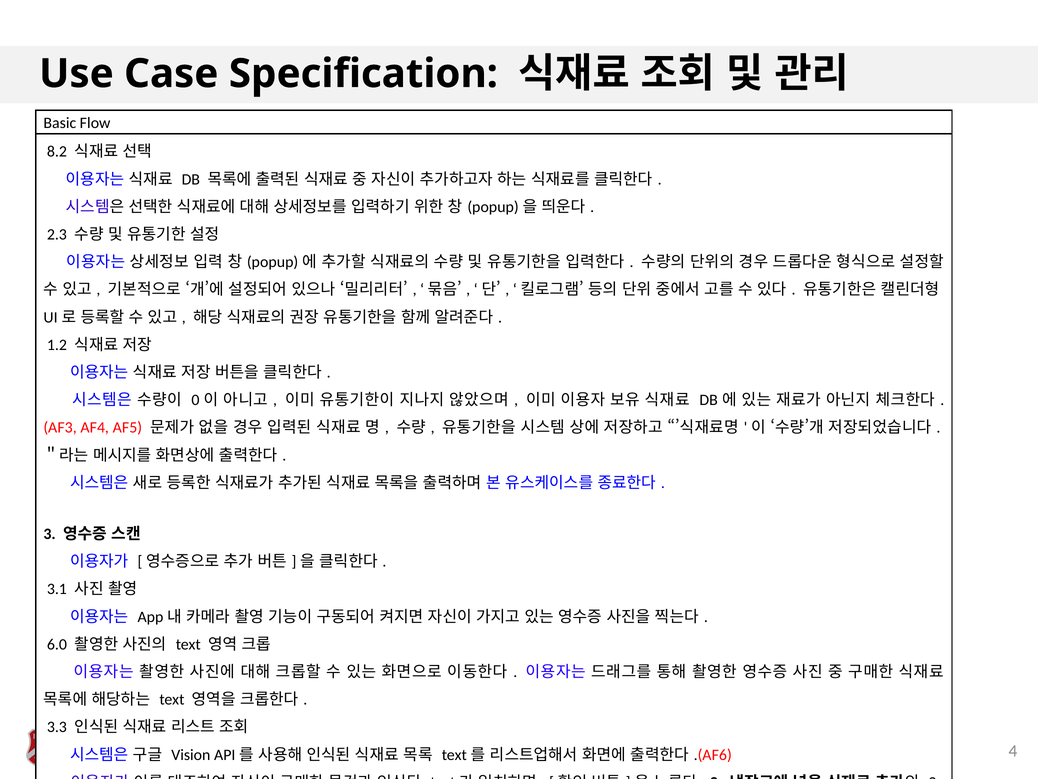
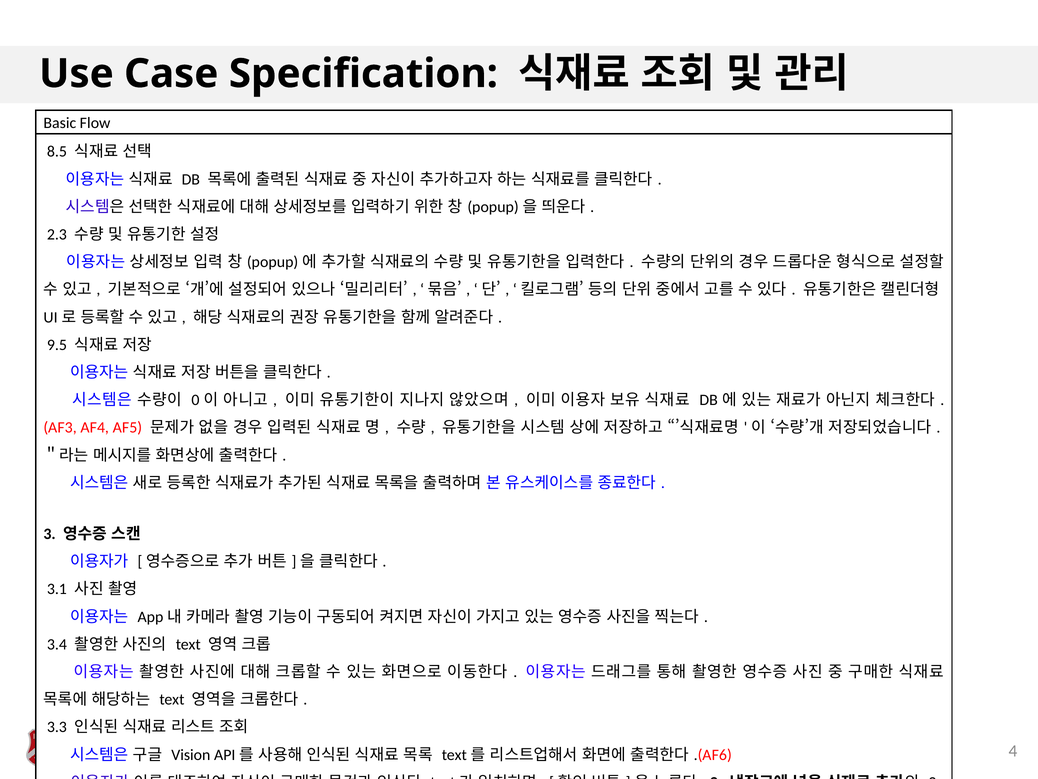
8.2: 8.2 -> 8.5
1.2: 1.2 -> 9.5
6.0: 6.0 -> 3.4
